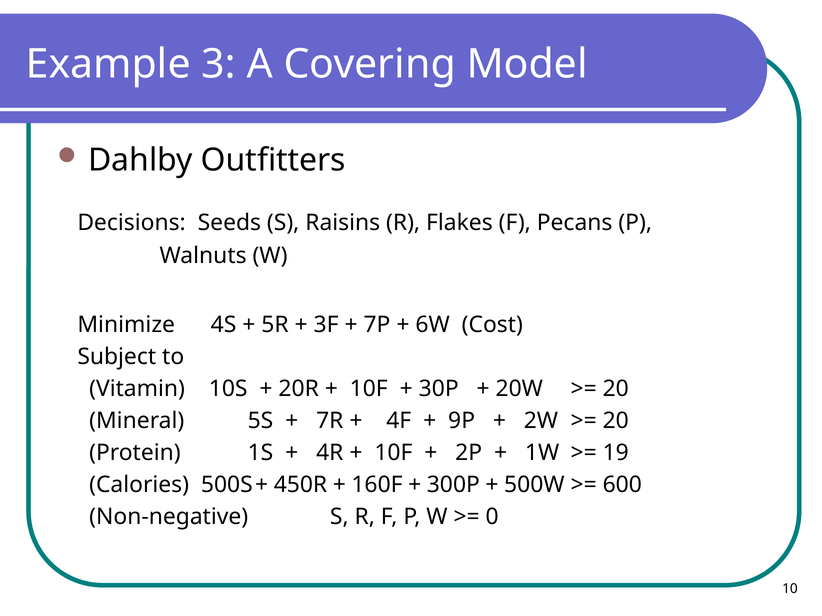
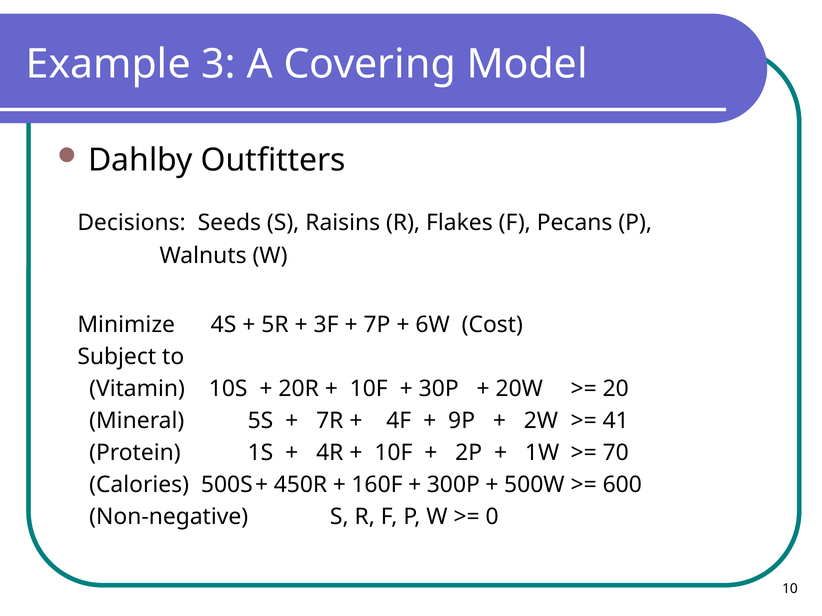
20 at (616, 421): 20 -> 41
19: 19 -> 70
